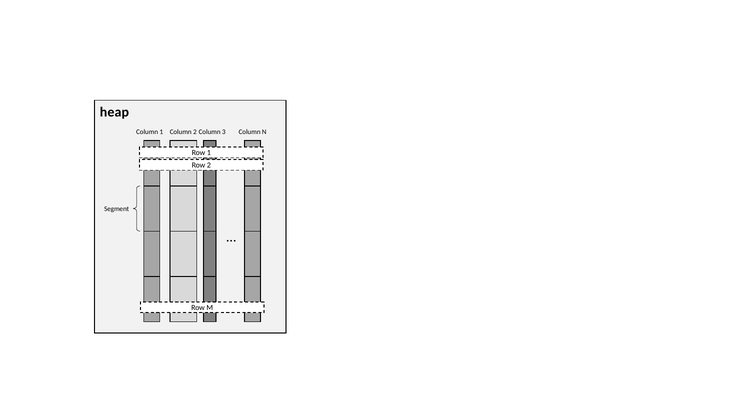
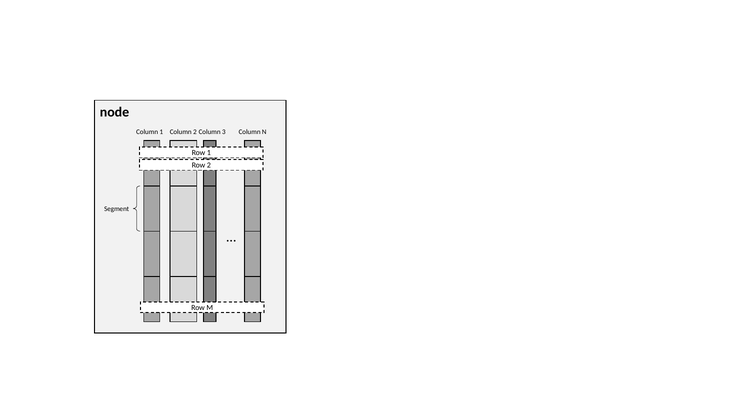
heap: heap -> node
